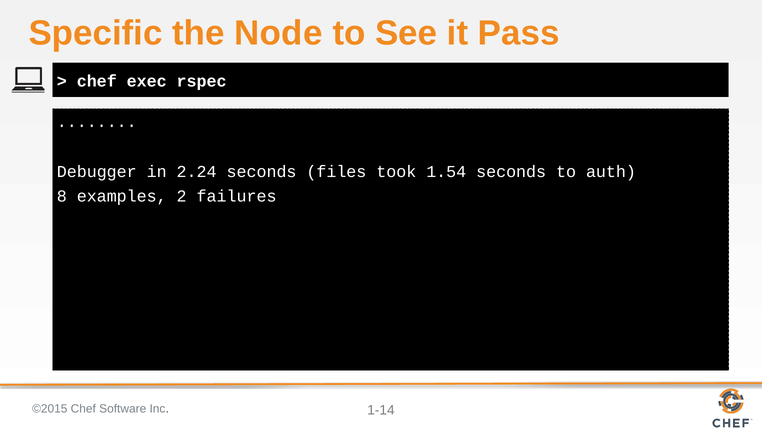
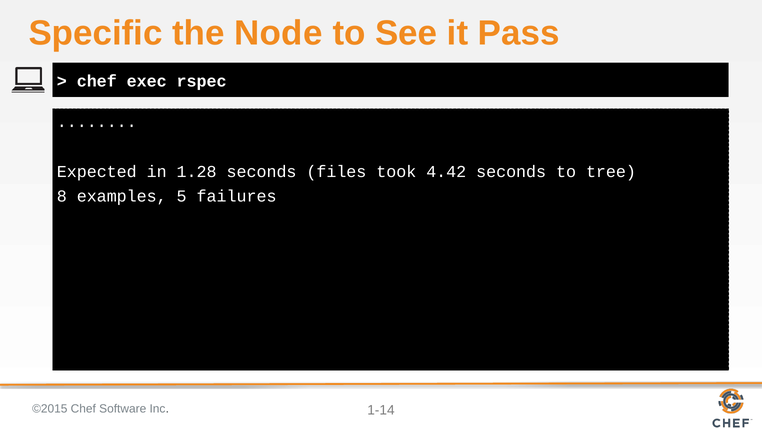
Debugger: Debugger -> Expected
2.24: 2.24 -> 1.28
1.54: 1.54 -> 4.42
auth: auth -> tree
2: 2 -> 5
